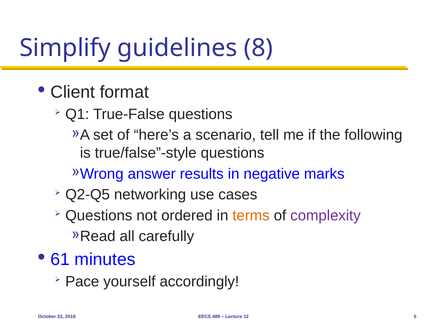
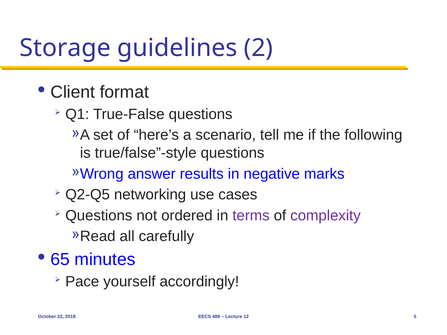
Simplify: Simplify -> Storage
8: 8 -> 2
terms colour: orange -> purple
61: 61 -> 65
